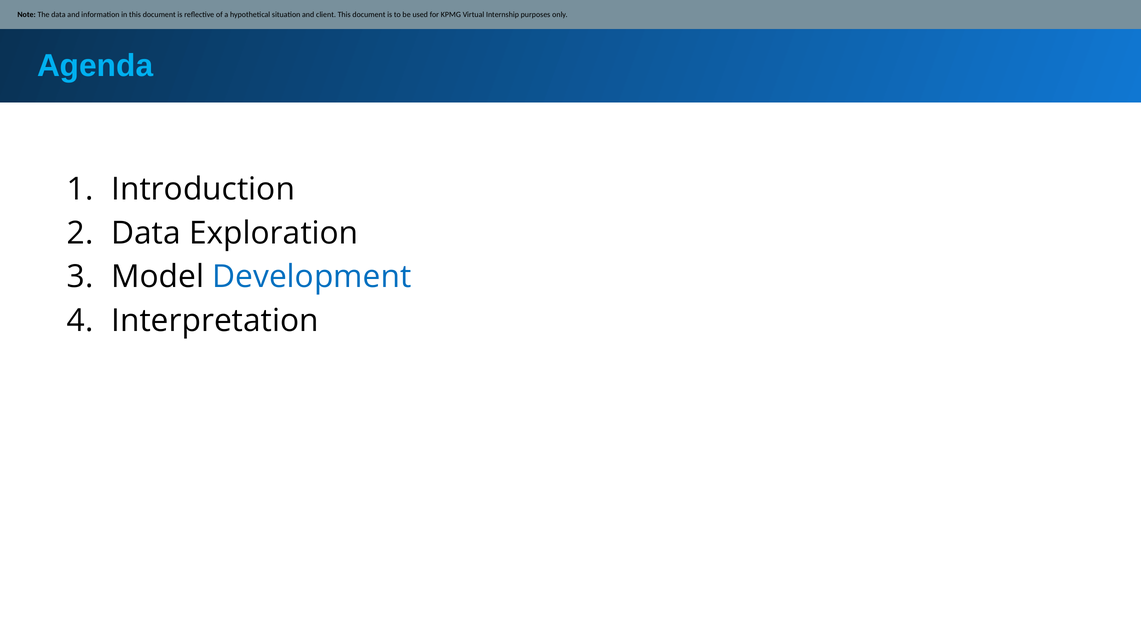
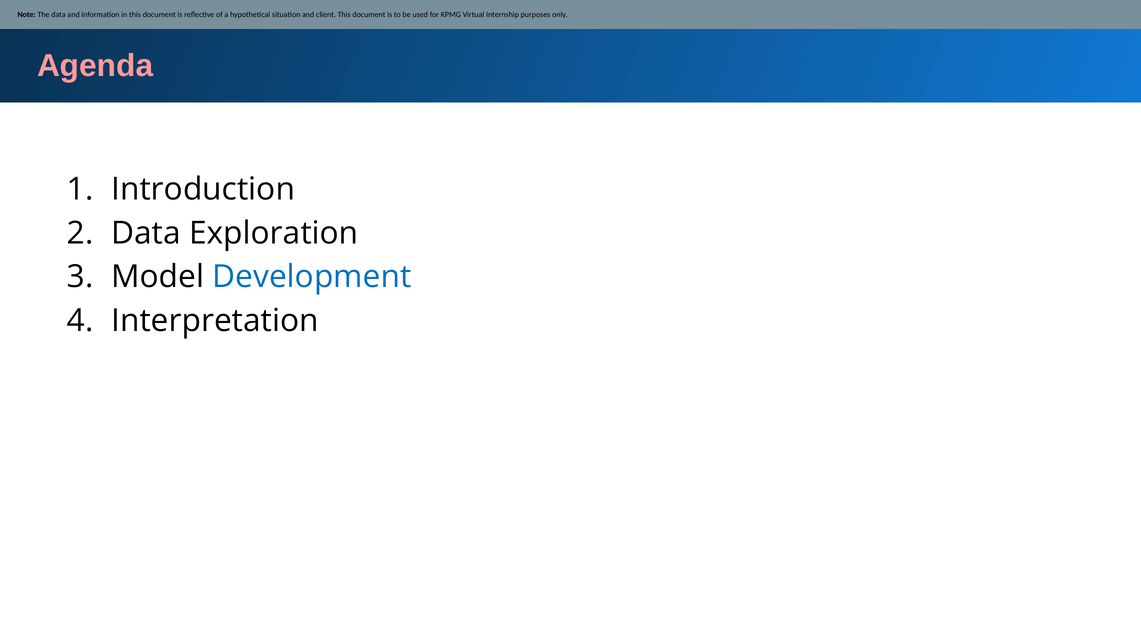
Agenda colour: light blue -> pink
